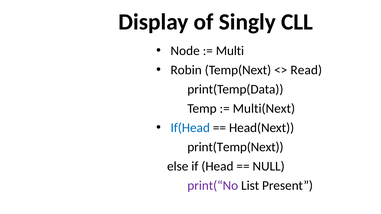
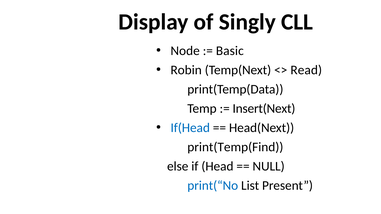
Multi: Multi -> Basic
Multi(Next: Multi(Next -> Insert(Next
print(Temp(Next: print(Temp(Next -> print(Temp(Find
print(“No colour: purple -> blue
